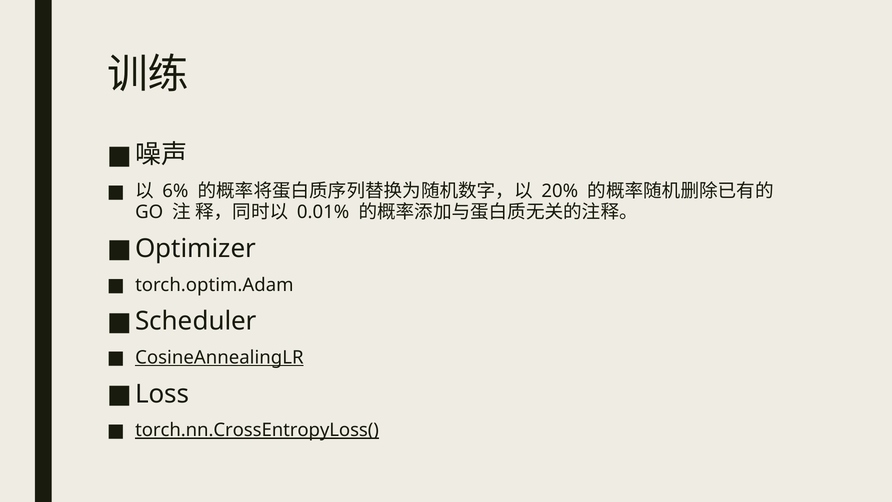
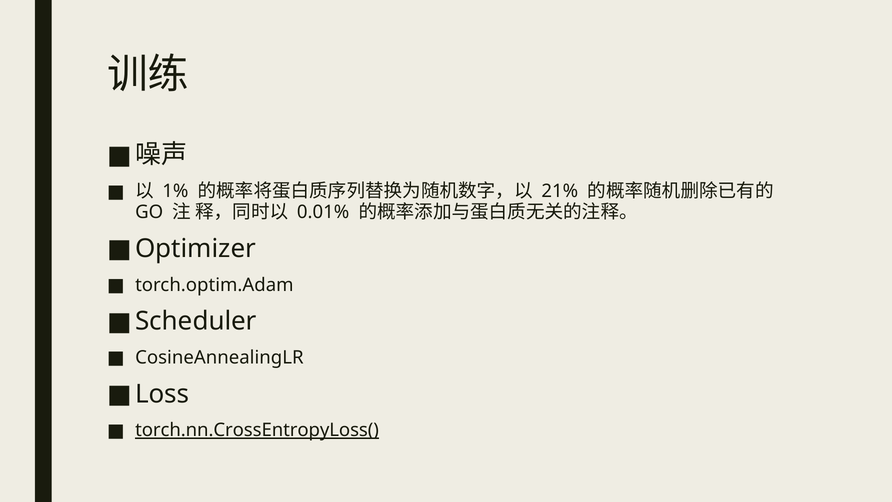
6%: 6% -> 1%
20%: 20% -> 21%
CosineAnnealingLR underline: present -> none
